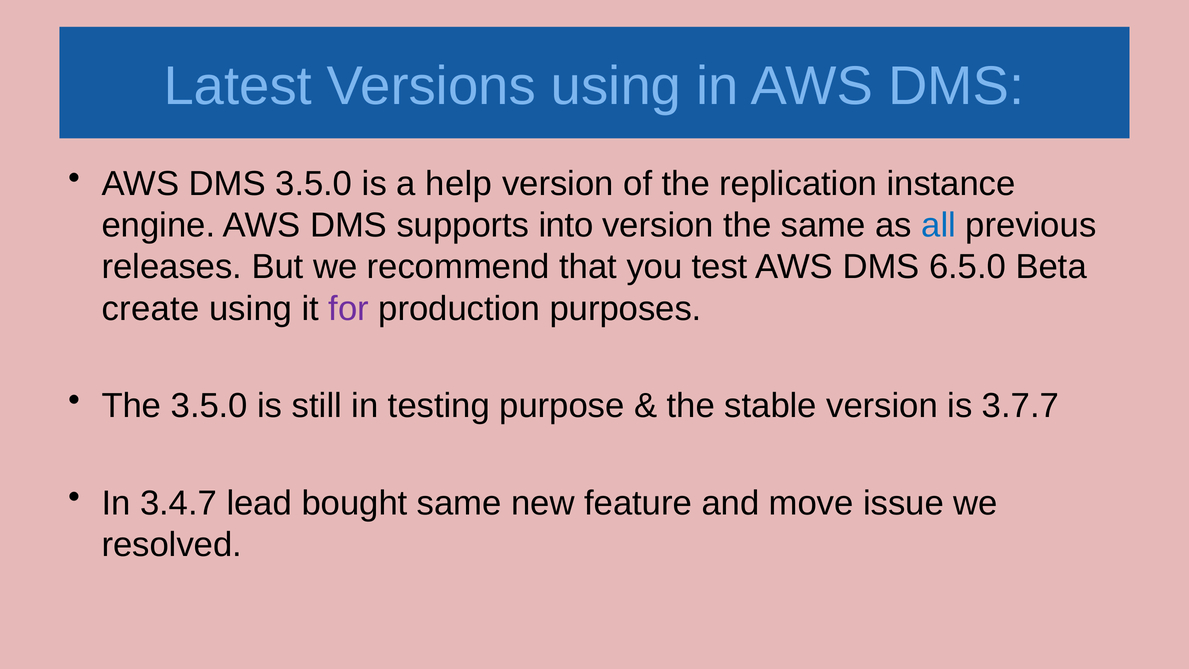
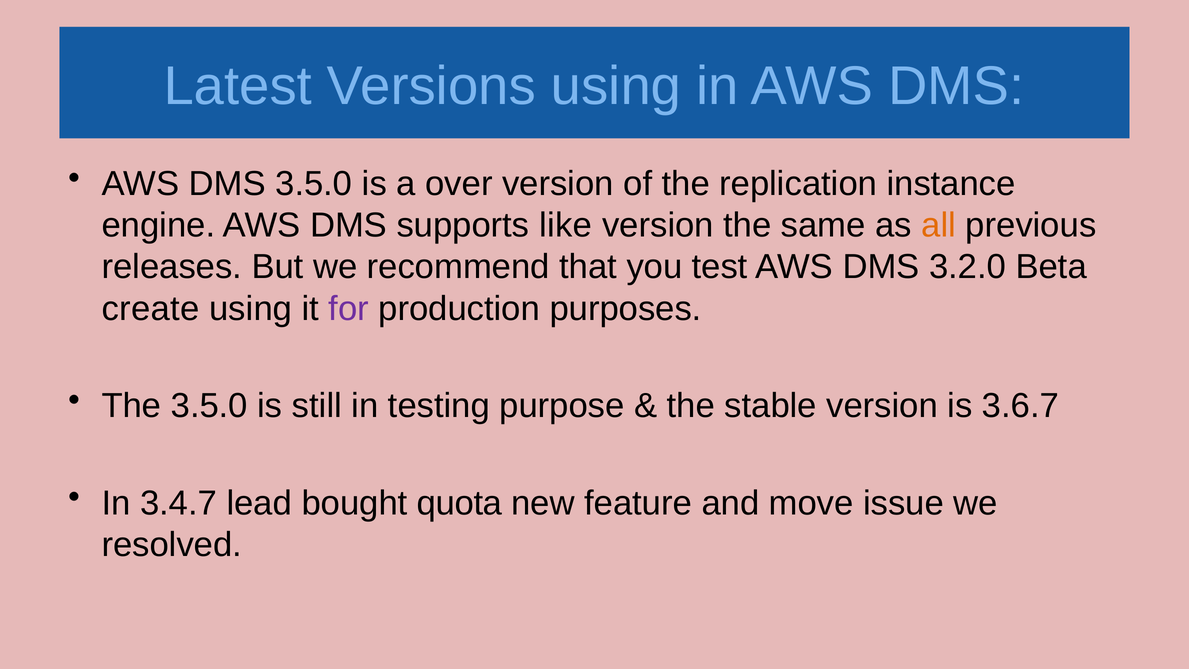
help: help -> over
into: into -> like
all colour: blue -> orange
6.5.0: 6.5.0 -> 3.2.0
3.7.7: 3.7.7 -> 3.6.7
bought same: same -> quota
